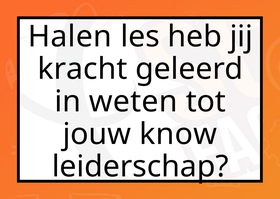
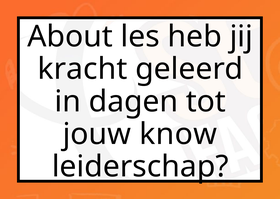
Halen: Halen -> About
weten: weten -> dagen
